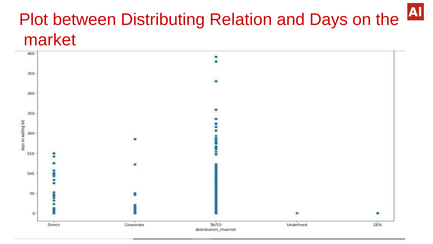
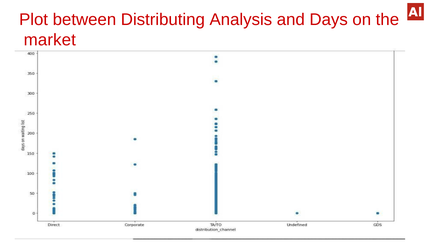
Relation: Relation -> Analysis
